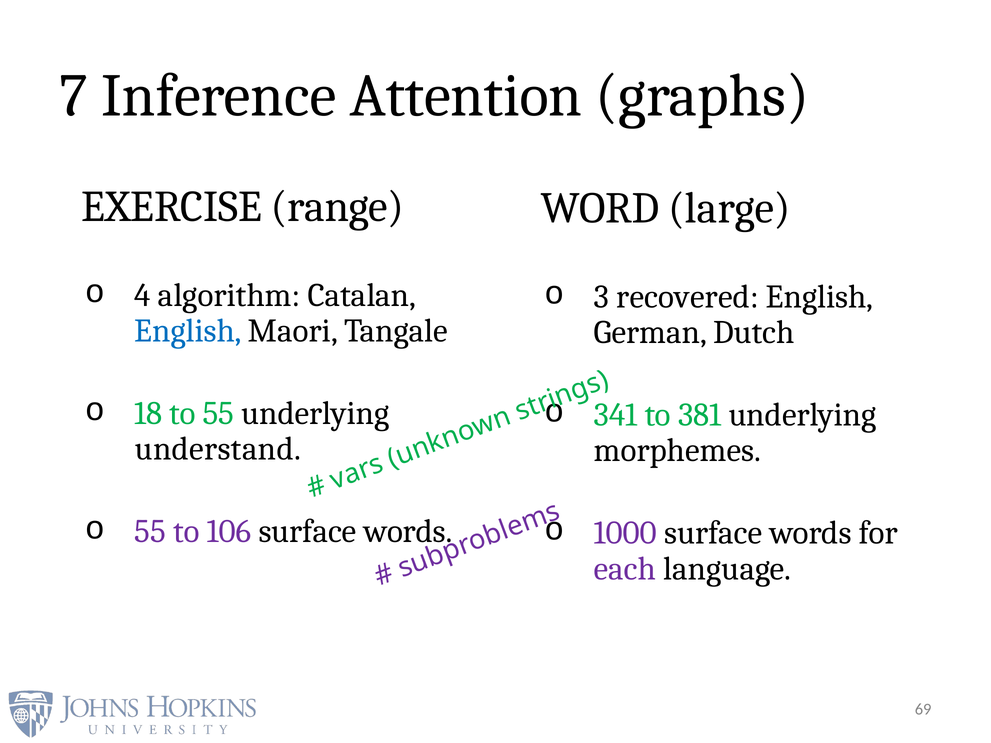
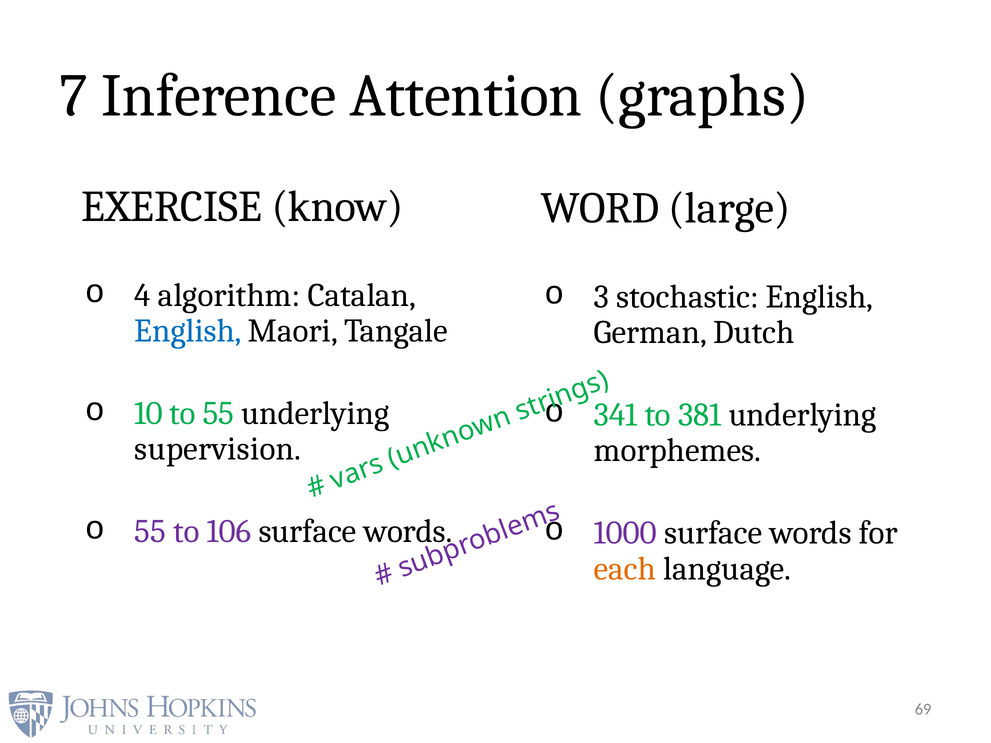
range: range -> know
recovered: recovered -> stochastic
18: 18 -> 10
understand: understand -> supervision
each colour: purple -> orange
